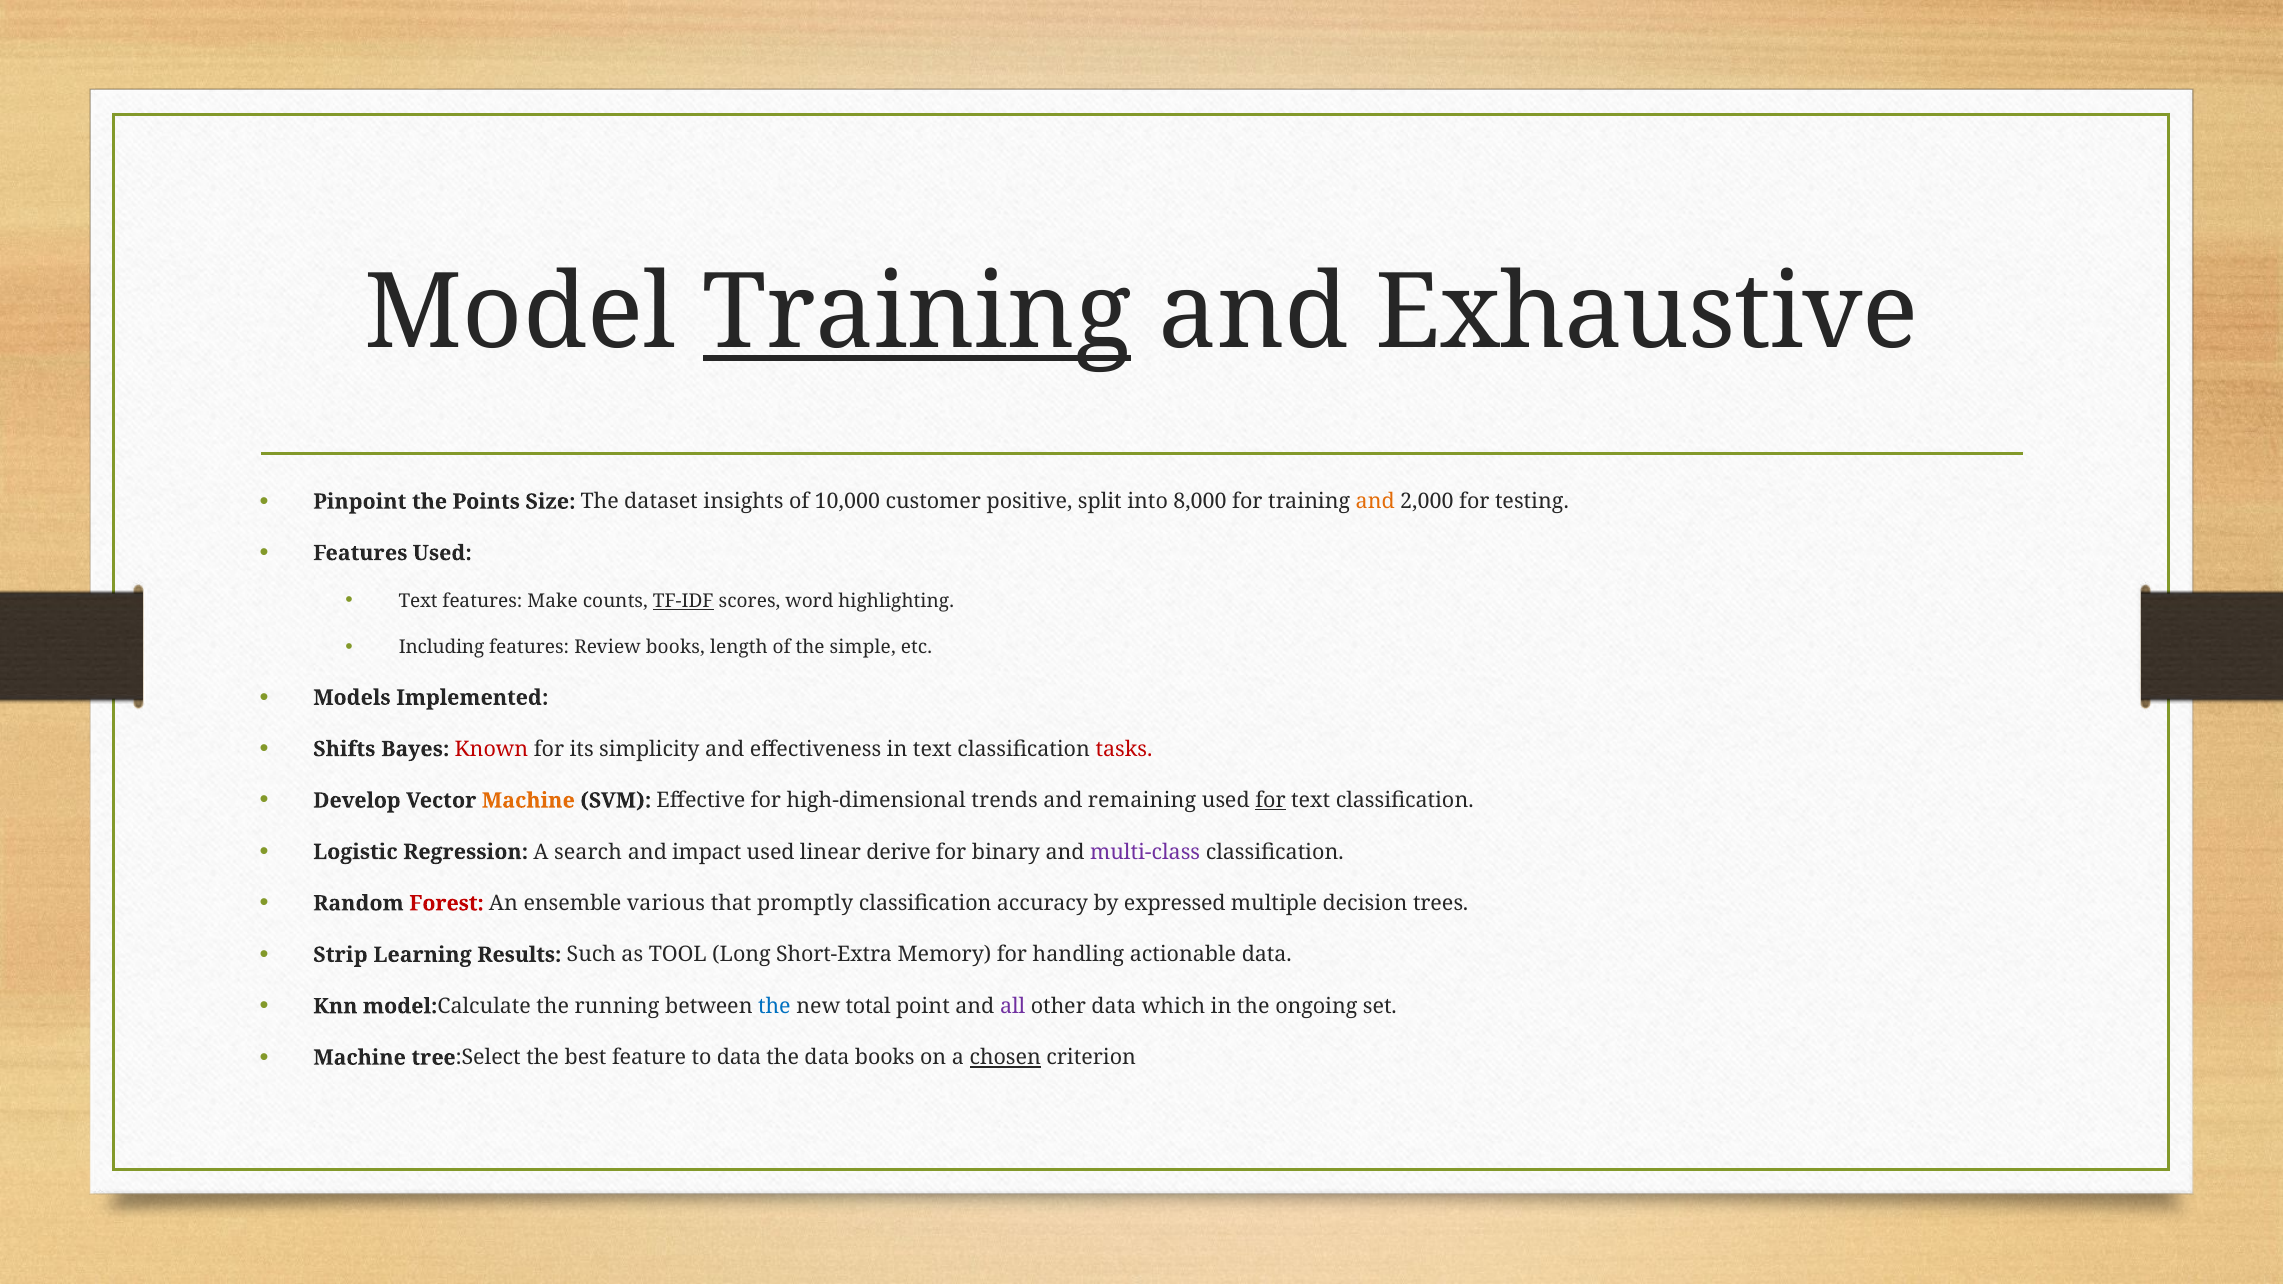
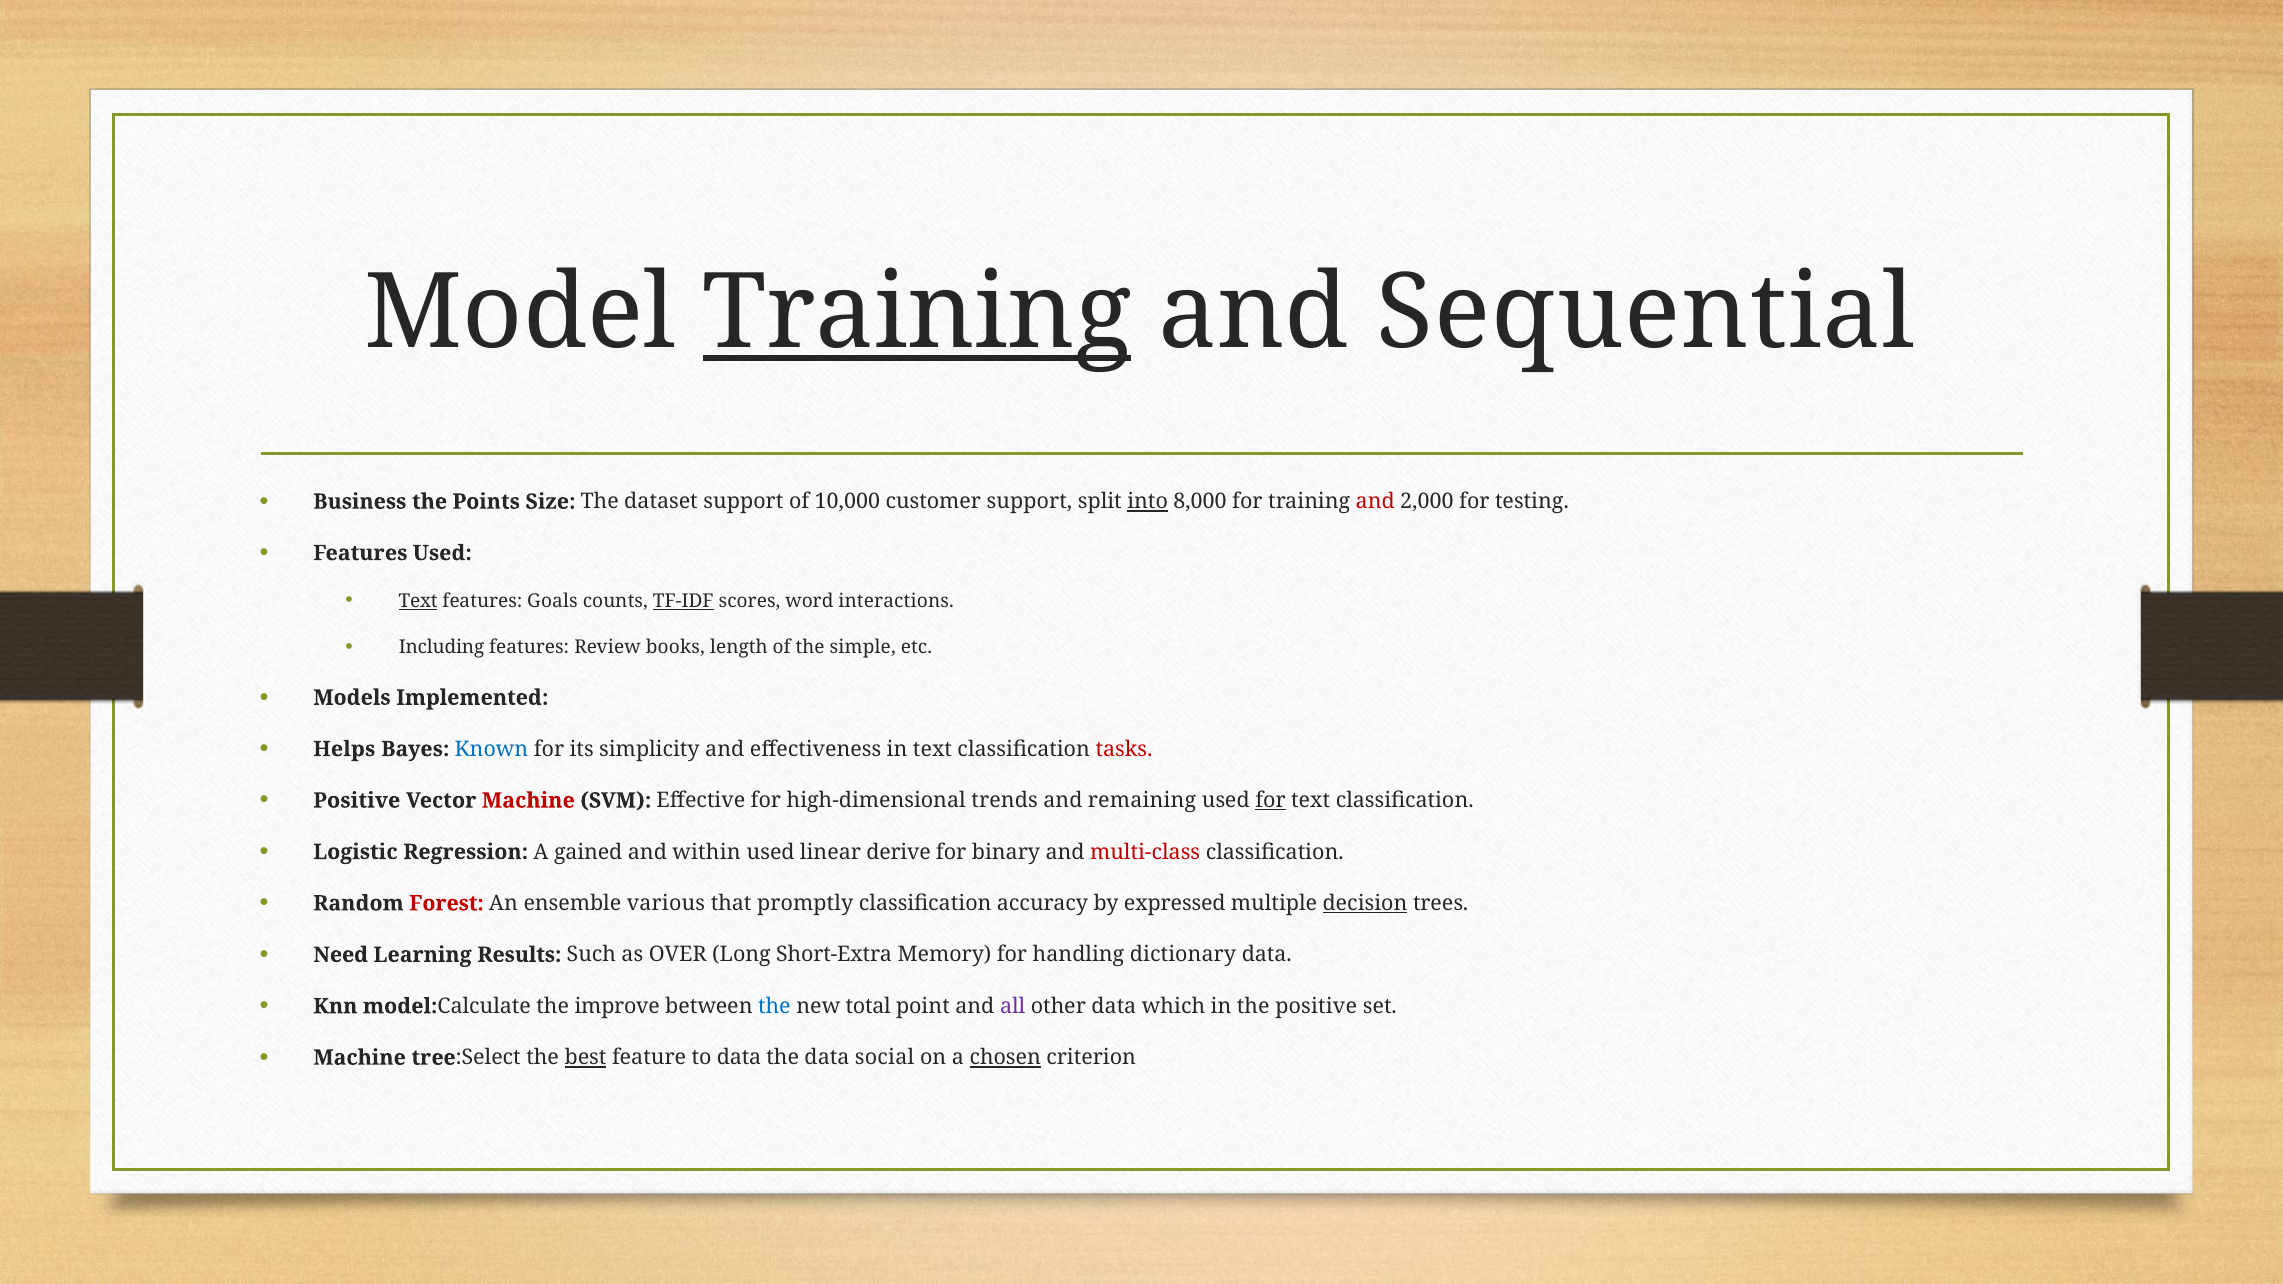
Exhaustive: Exhaustive -> Sequential
Pinpoint: Pinpoint -> Business
dataset insights: insights -> support
customer positive: positive -> support
into underline: none -> present
and at (1375, 502) colour: orange -> red
Text at (418, 601) underline: none -> present
Make: Make -> Goals
highlighting: highlighting -> interactions
Shifts: Shifts -> Helps
Known colour: red -> blue
Develop at (357, 801): Develop -> Positive
Machine at (528, 801) colour: orange -> red
search: search -> gained
impact: impact -> within
multi-class colour: purple -> red
decision underline: none -> present
Strip: Strip -> Need
TOOL: TOOL -> OVER
actionable: actionable -> dictionary
running: running -> improve
the ongoing: ongoing -> positive
best underline: none -> present
data books: books -> social
